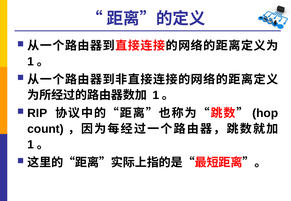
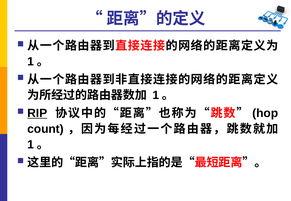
RIP underline: none -> present
